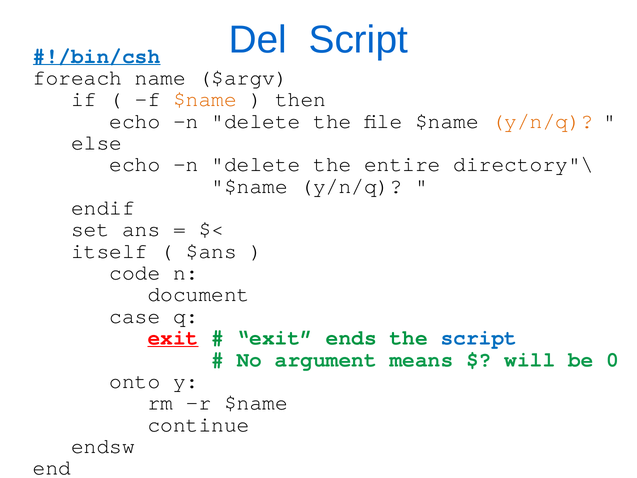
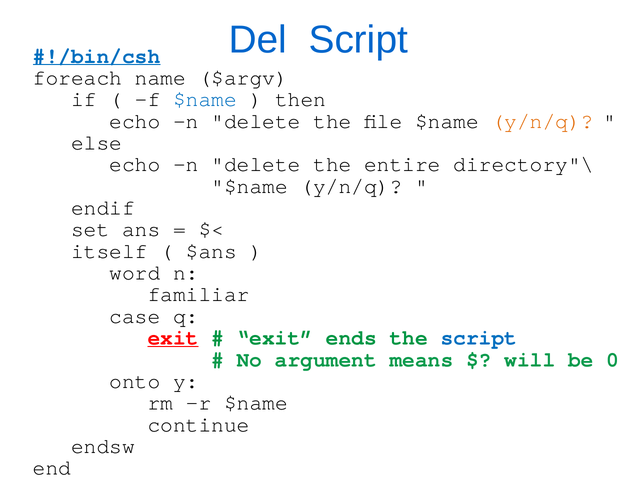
$name at (205, 99) colour: orange -> blue
code: code -> word
document: document -> familiar
